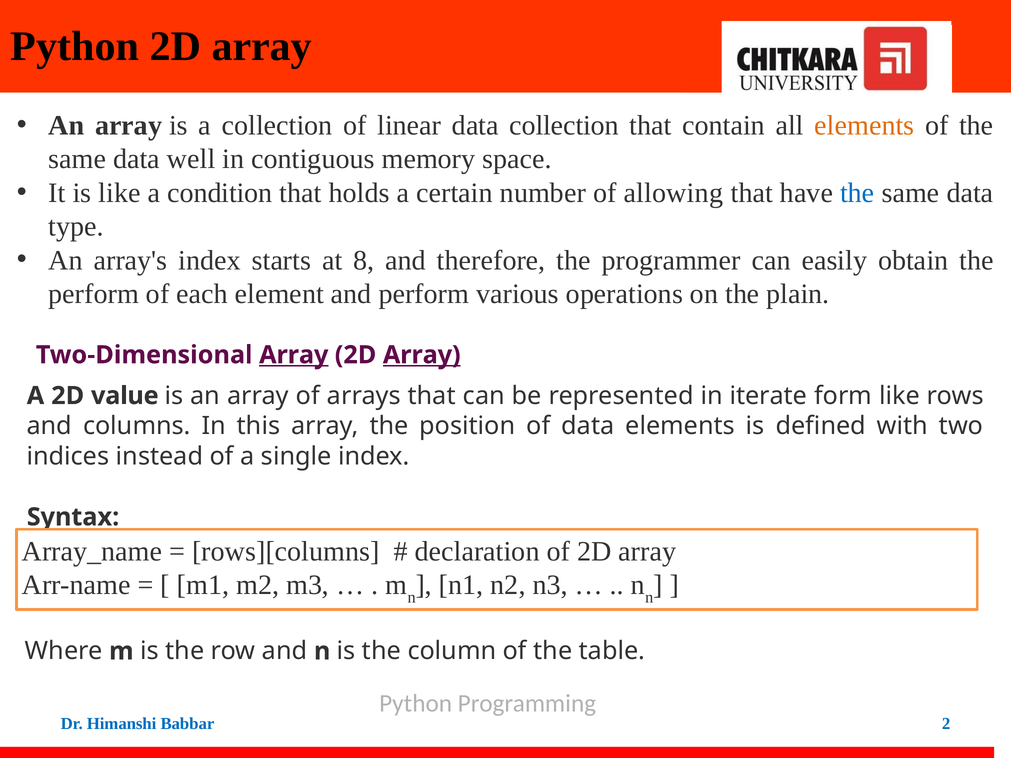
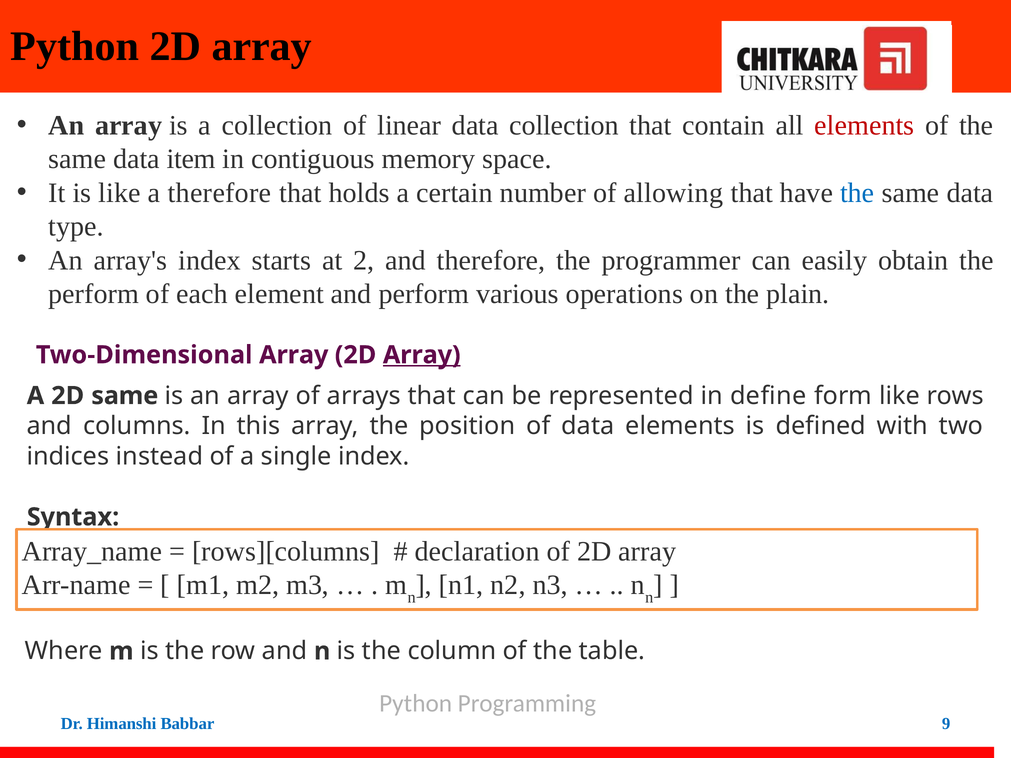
elements at (864, 125) colour: orange -> red
well: well -> item
a condition: condition -> therefore
8: 8 -> 2
Array at (294, 355) underline: present -> none
2D value: value -> same
iterate: iterate -> define
2: 2 -> 9
